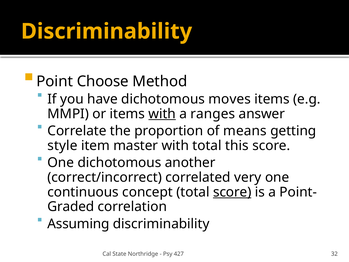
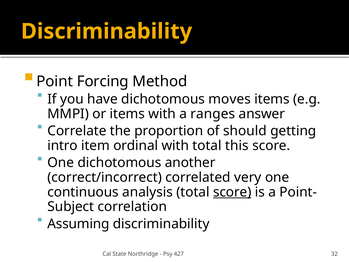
Choose: Choose -> Forcing
with at (162, 114) underline: present -> none
means: means -> should
style: style -> intro
master: master -> ordinal
concept: concept -> analysis
Graded: Graded -> Subject
